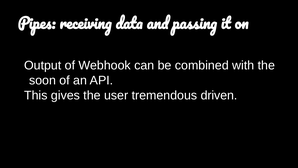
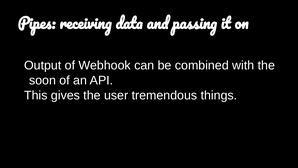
driven: driven -> things
